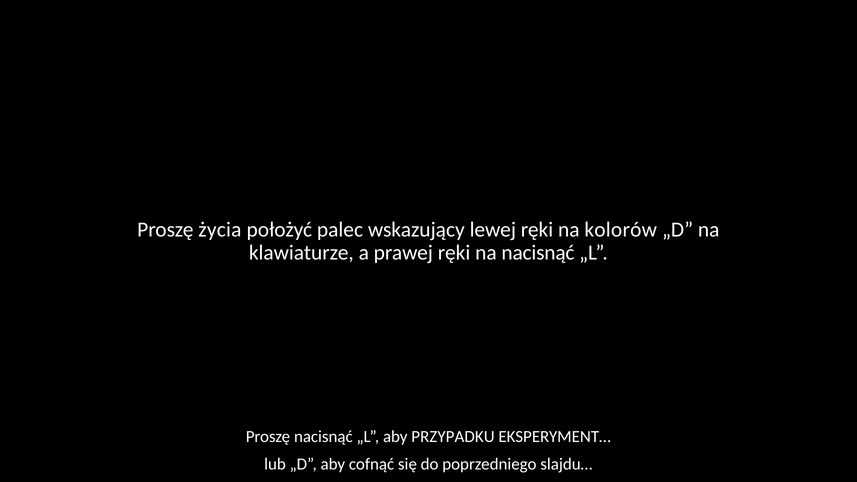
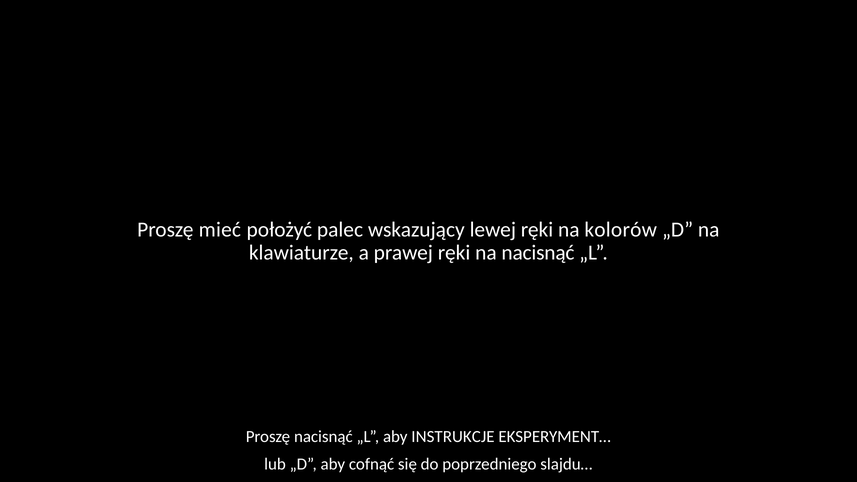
życia: życia -> mieć
PRZYPADKU: PRZYPADKU -> INSTRUKCJE
